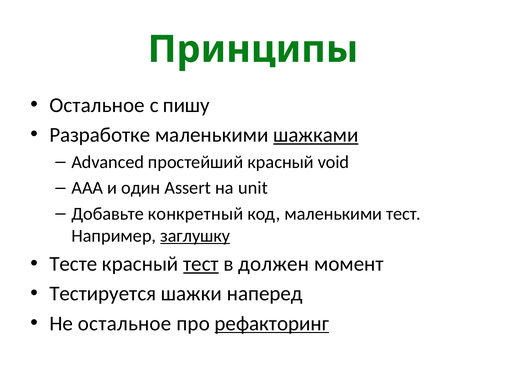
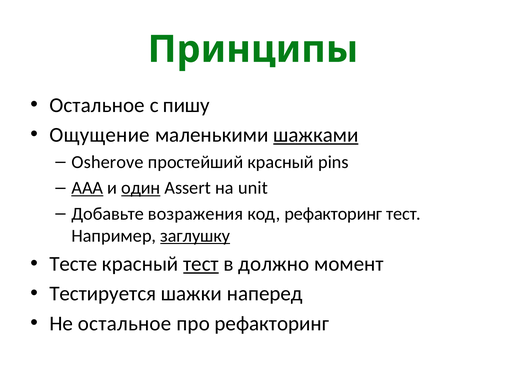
Разработке: Разработке -> Ощущение
Advanced: Advanced -> Osherove
void: void -> pins
AAA underline: none -> present
один underline: none -> present
конкретный: конкретный -> возражения
код маленькими: маленькими -> рефакторинг
должен: должен -> должно
рефакторинг at (272, 324) underline: present -> none
